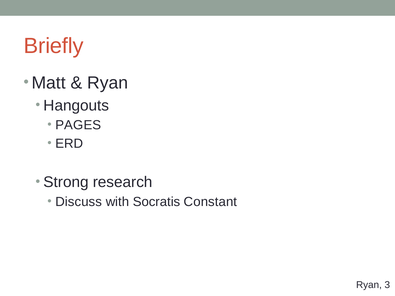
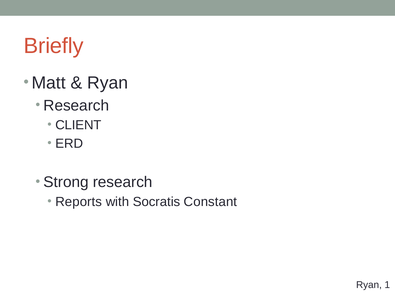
Hangouts at (76, 106): Hangouts -> Research
PAGES: PAGES -> CLIENT
Discuss: Discuss -> Reports
3: 3 -> 1
